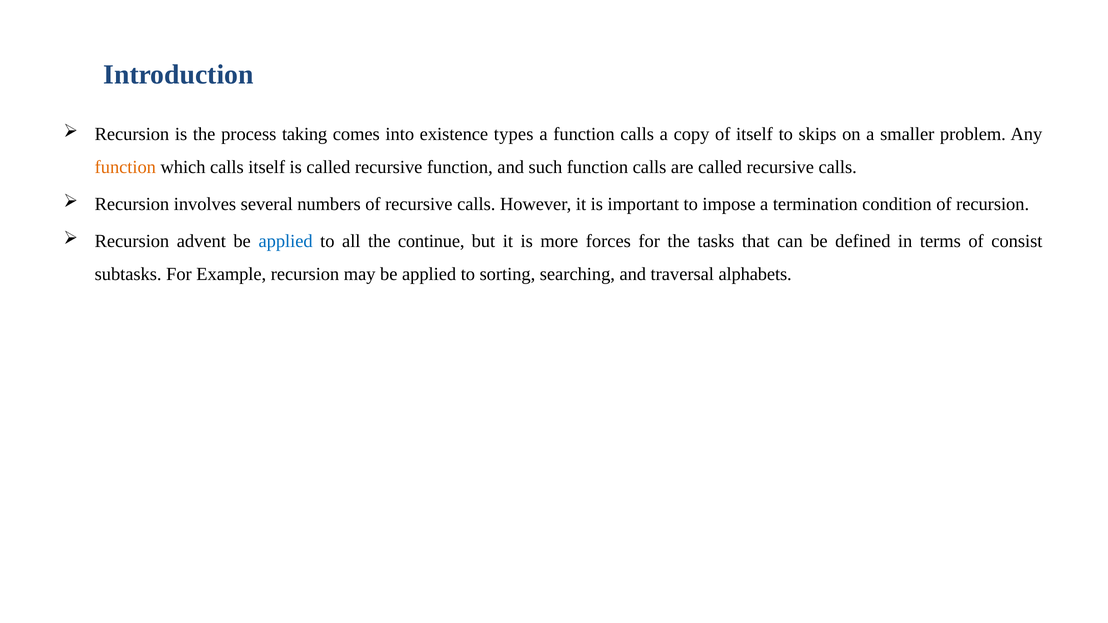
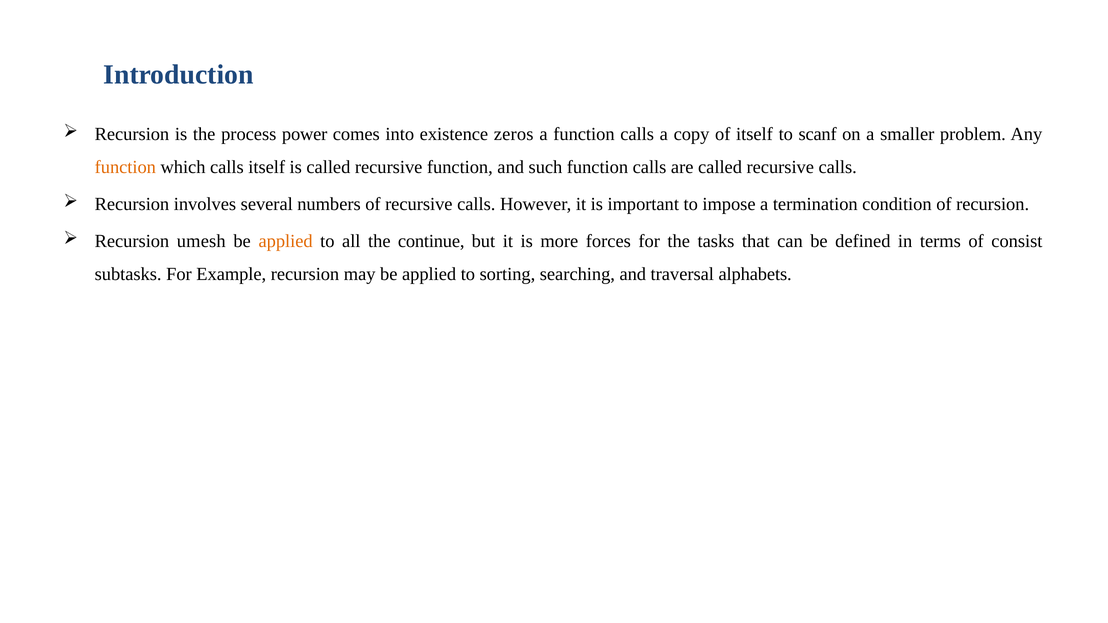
taking: taking -> power
types: types -> zeros
skips: skips -> scanf
advent: advent -> umesh
applied at (286, 241) colour: blue -> orange
